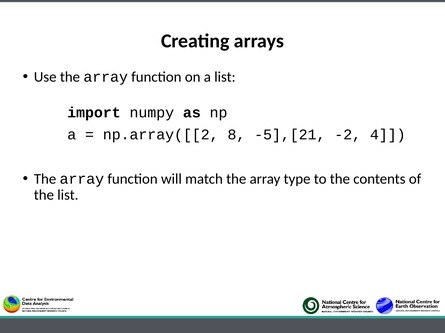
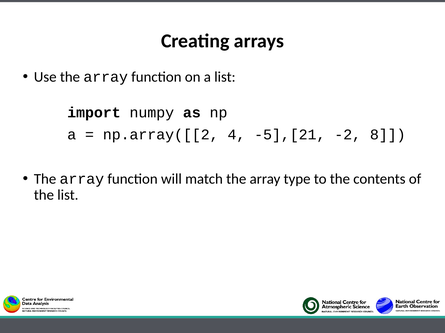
8: 8 -> 4
4: 4 -> 8
